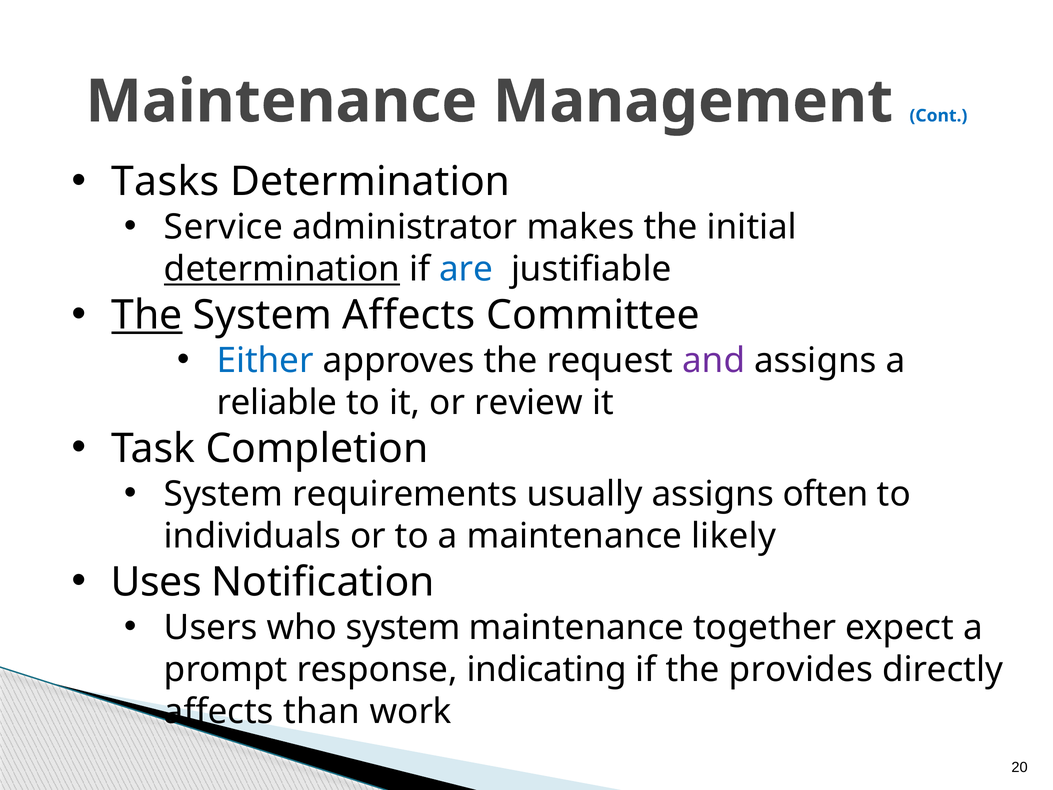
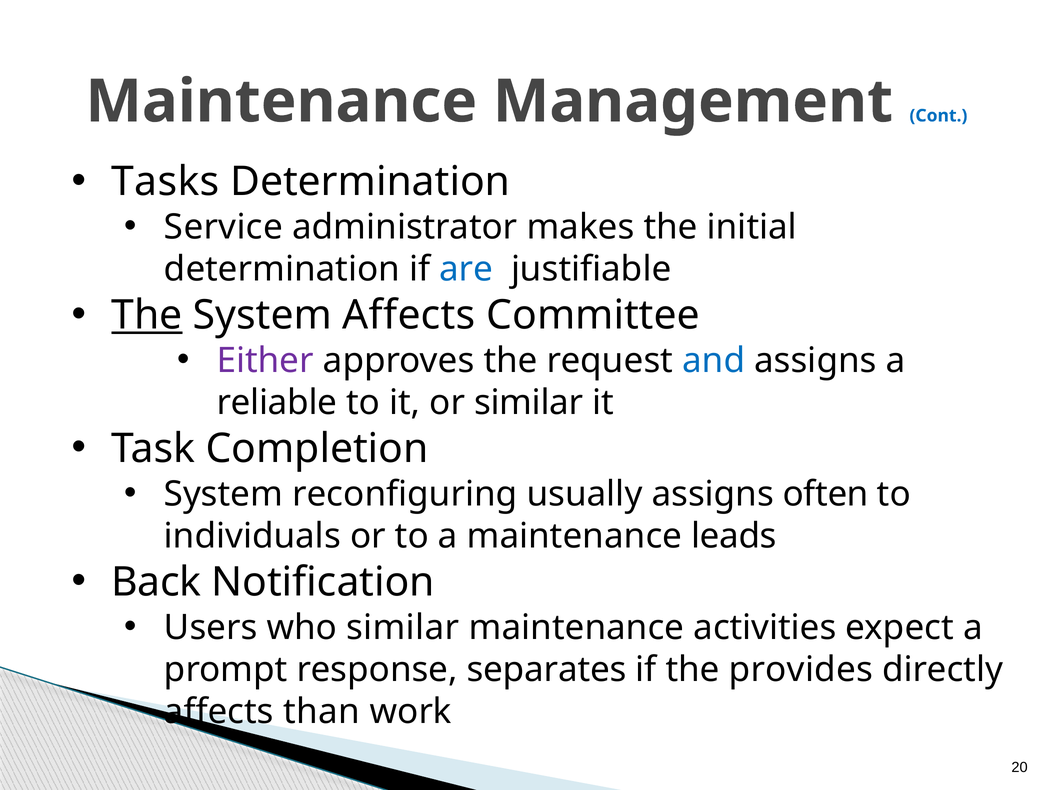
determination at (282, 269) underline: present -> none
Either colour: blue -> purple
and colour: purple -> blue
or review: review -> similar
requirements: requirements -> reconfiguring
likely: likely -> leads
Uses: Uses -> Back
who system: system -> similar
together: together -> activities
indicating: indicating -> separates
